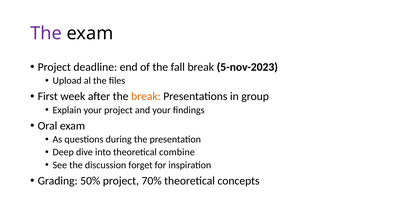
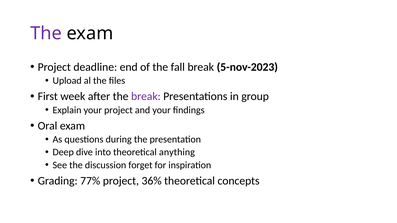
break at (146, 97) colour: orange -> purple
combine: combine -> anything
50%: 50% -> 77%
70%: 70% -> 36%
